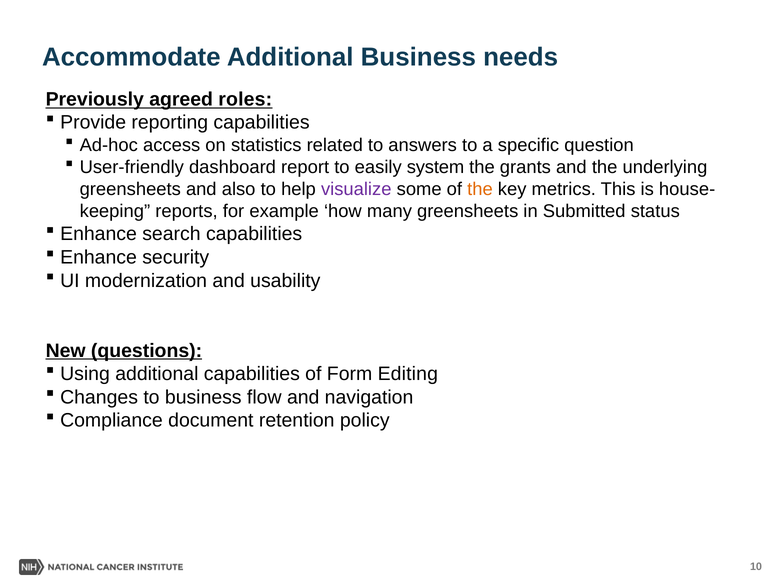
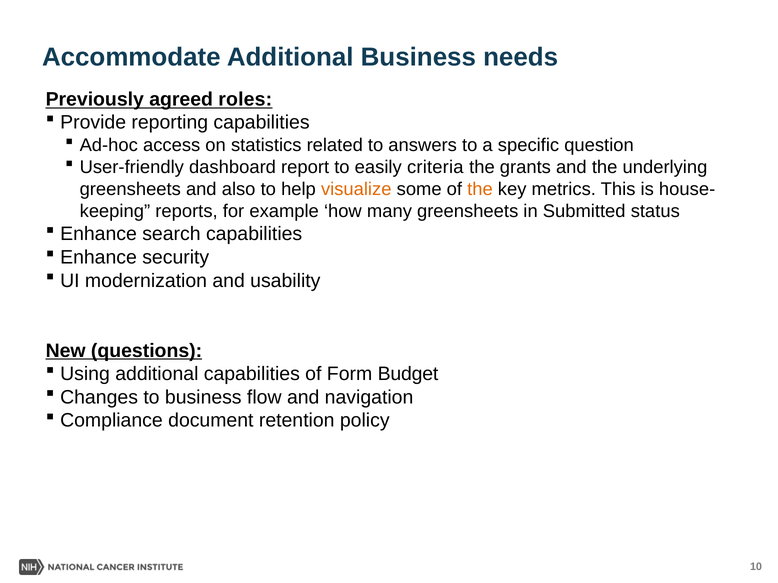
system: system -> criteria
visualize colour: purple -> orange
Editing: Editing -> Budget
